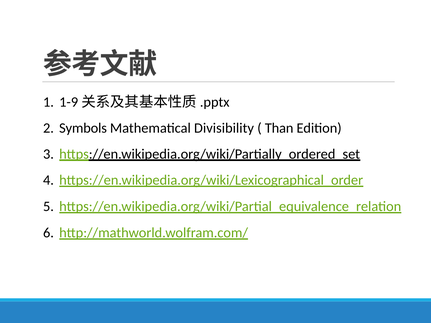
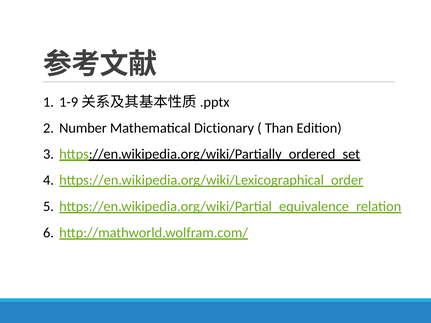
Symbols: Symbols -> Number
Divisibility: Divisibility -> Dictionary
